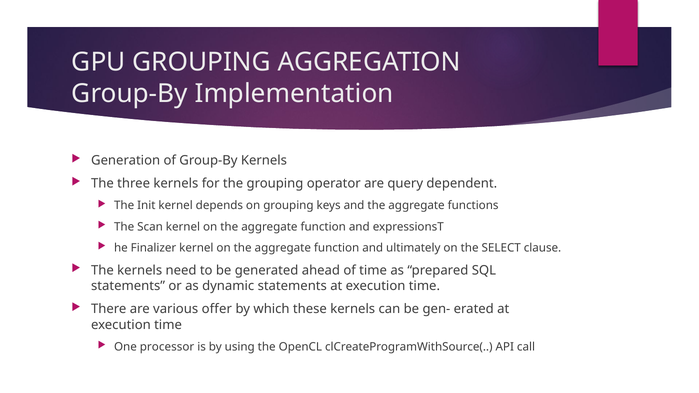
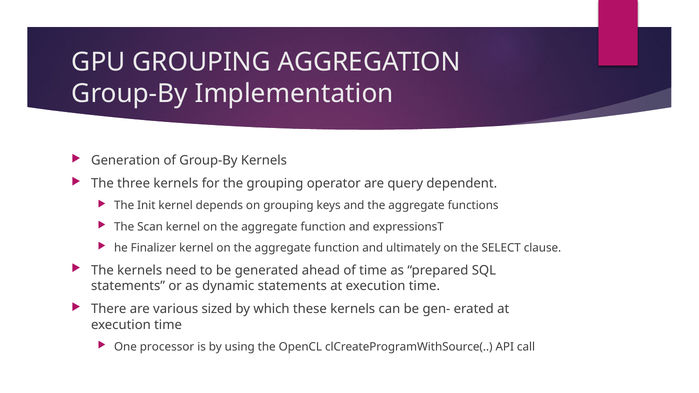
offer: offer -> sized
